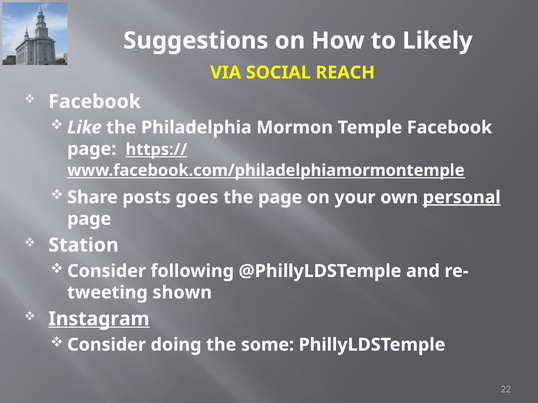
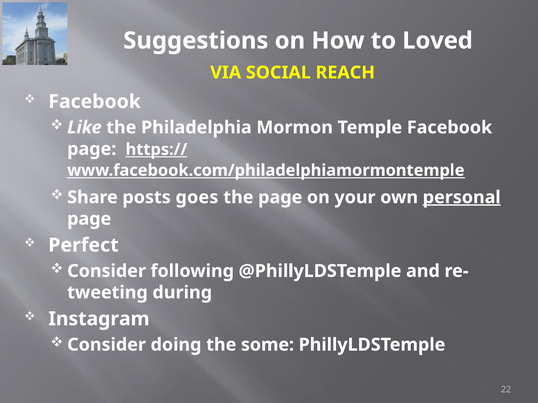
Likely: Likely -> Loved
Station: Station -> Perfect
shown: shown -> during
Instagram underline: present -> none
